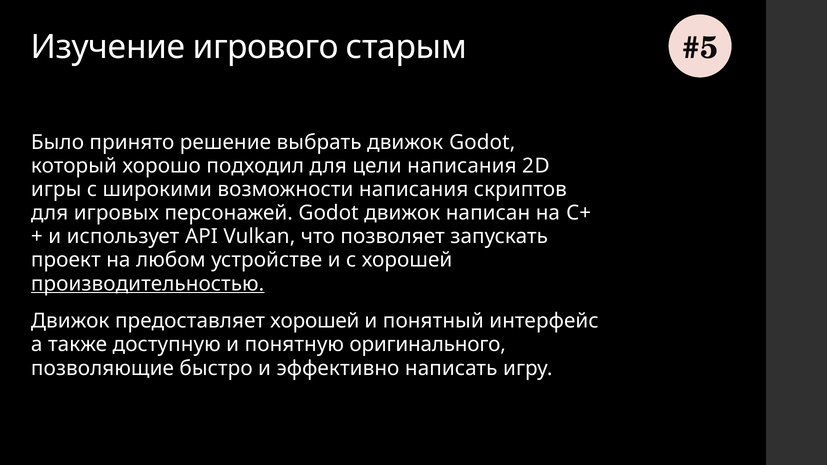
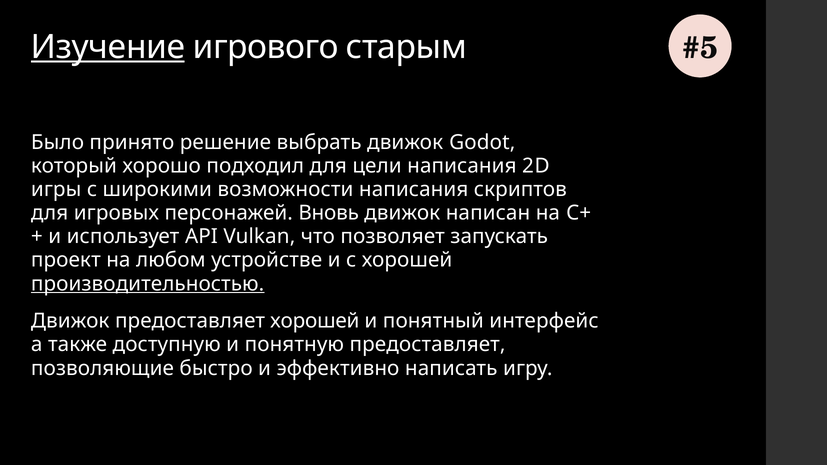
Изучение underline: none -> present
персонажей Godot: Godot -> Вновь
понятную оригинального: оригинального -> предоставляет
